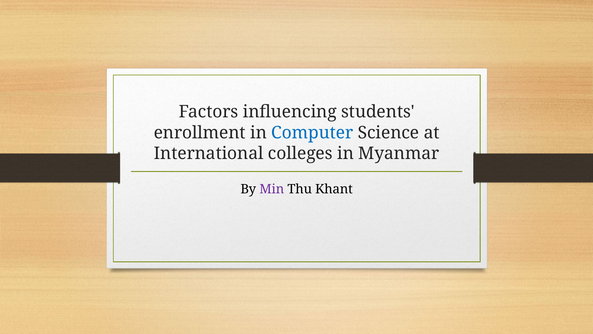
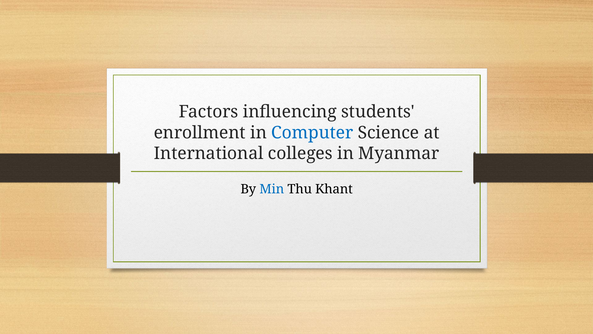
Min colour: purple -> blue
